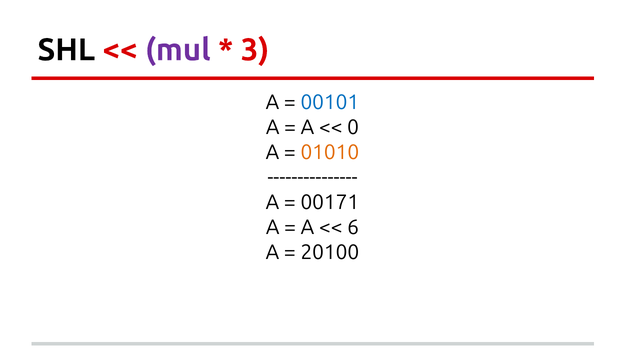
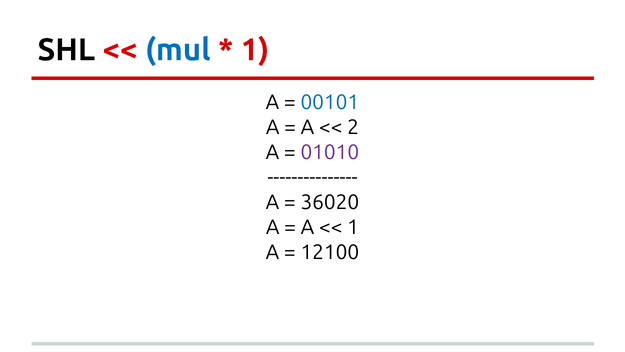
mul colour: purple -> blue
3 at (255, 50): 3 -> 1
0: 0 -> 2
01010 colour: orange -> purple
00171: 00171 -> 36020
6 at (353, 227): 6 -> 1
20100: 20100 -> 12100
